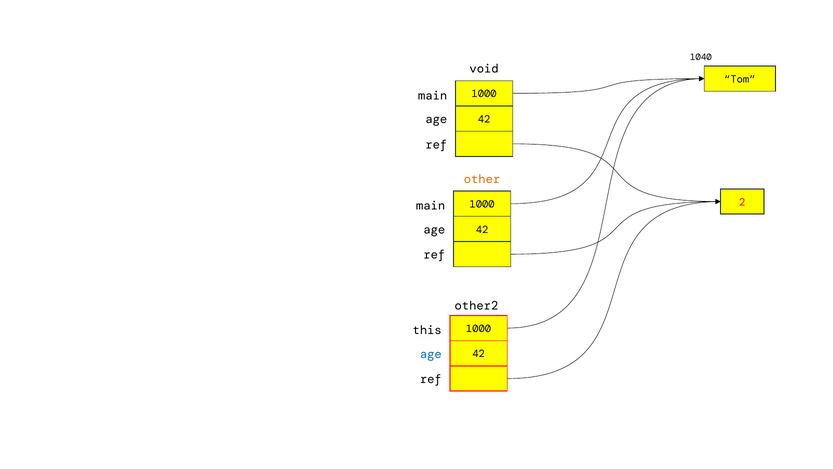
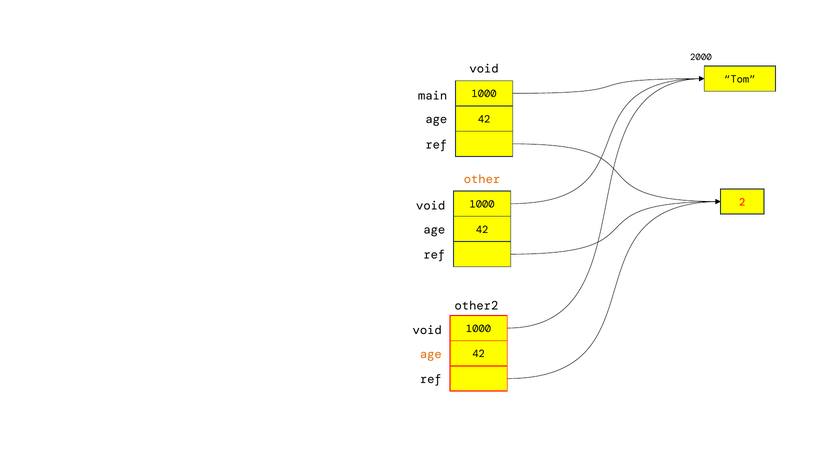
1040: 1040 -> 2000
main at (431, 206): main -> void
this at (427, 330): this -> void
age at (431, 354) colour: blue -> orange
